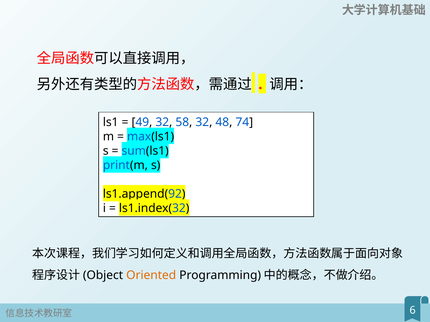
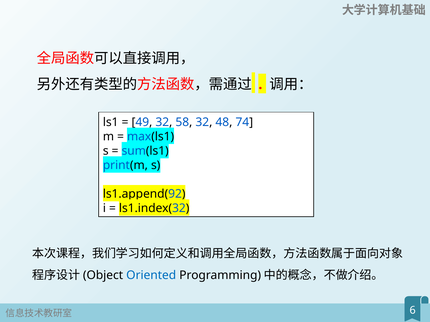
Oriented colour: orange -> blue
